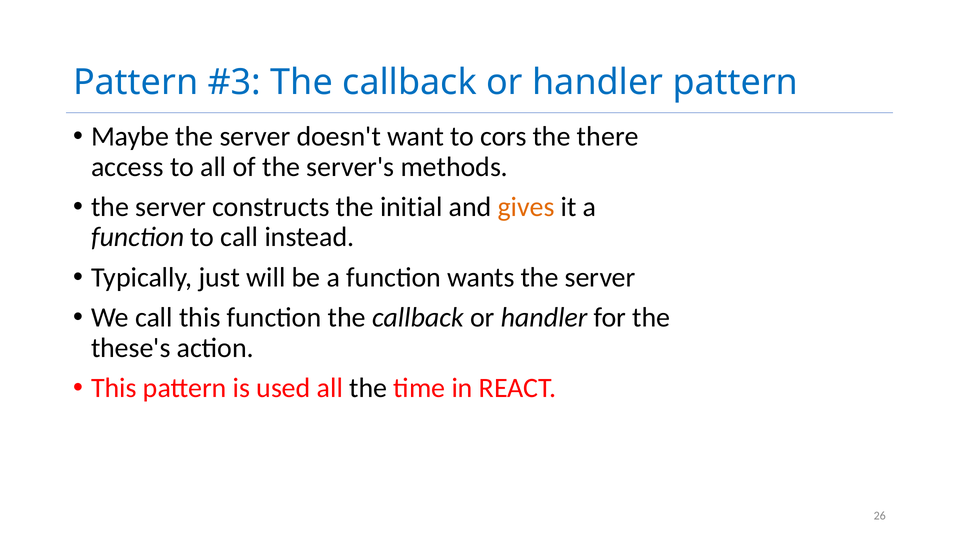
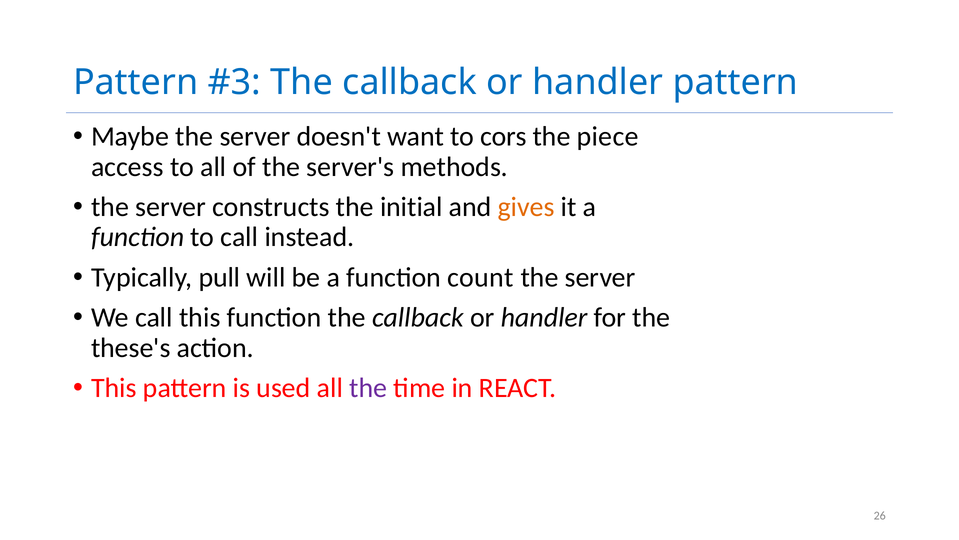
there: there -> piece
just: just -> pull
wants: wants -> count
the at (368, 388) colour: black -> purple
